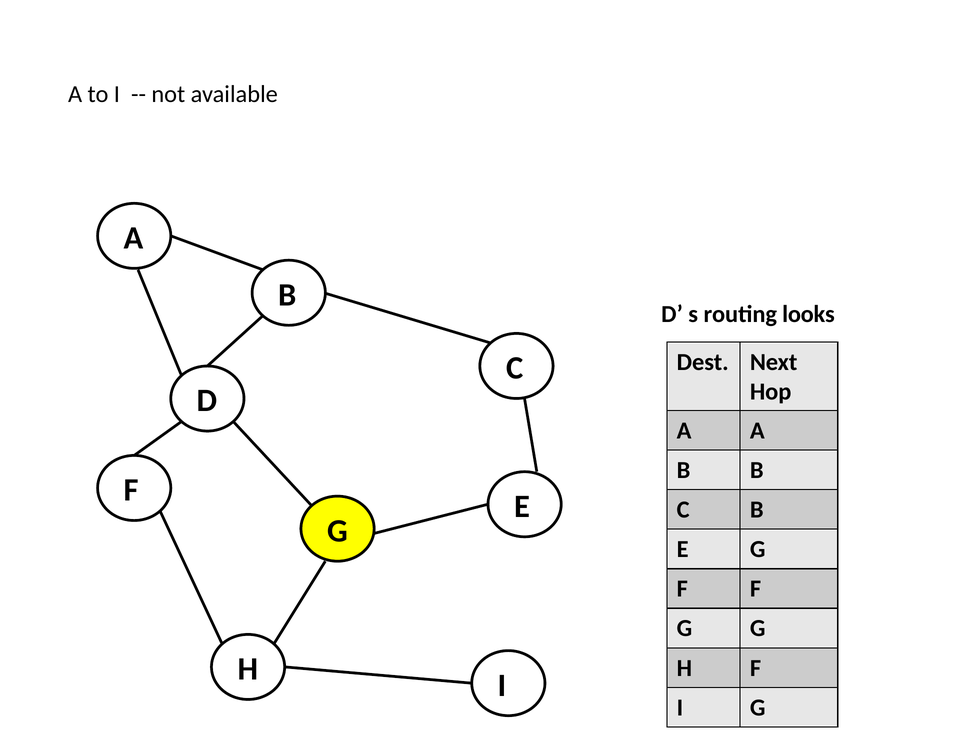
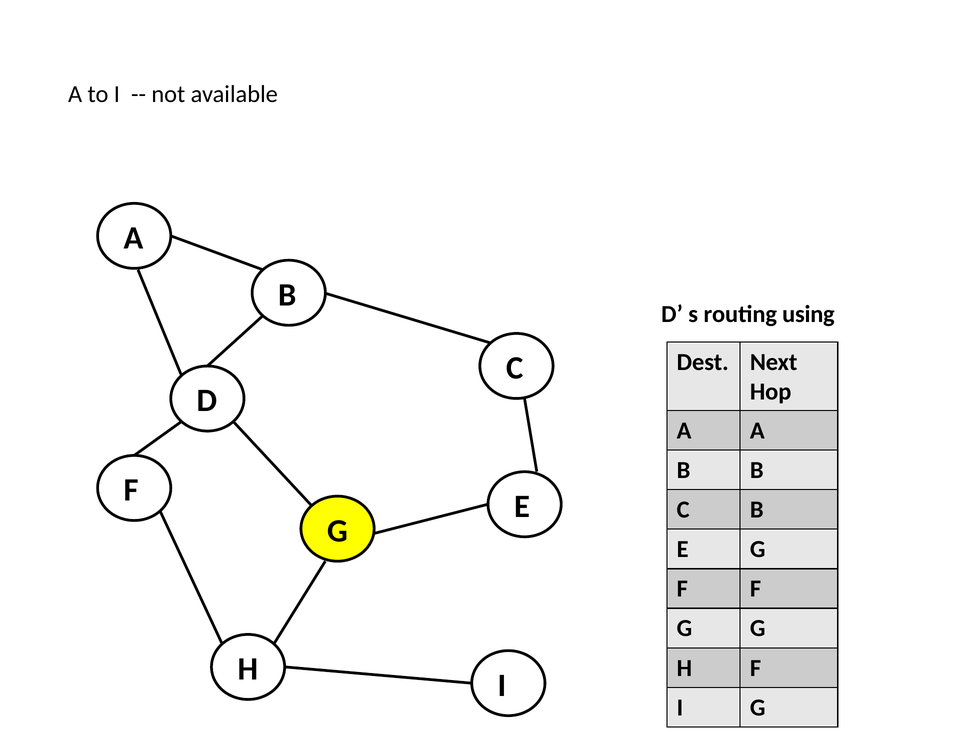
looks: looks -> using
